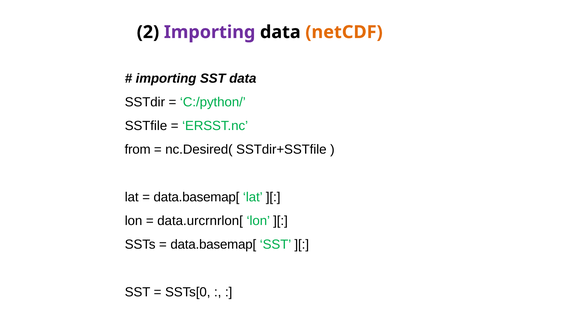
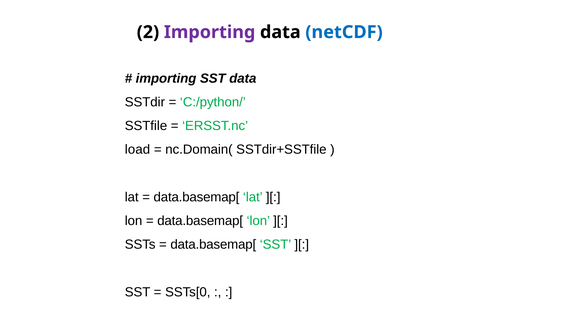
netCDF colour: orange -> blue
from: from -> load
nc.Desired(: nc.Desired( -> nc.Domain(
data.urcrnrlon[ at (200, 221): data.urcrnrlon[ -> data.basemap[
